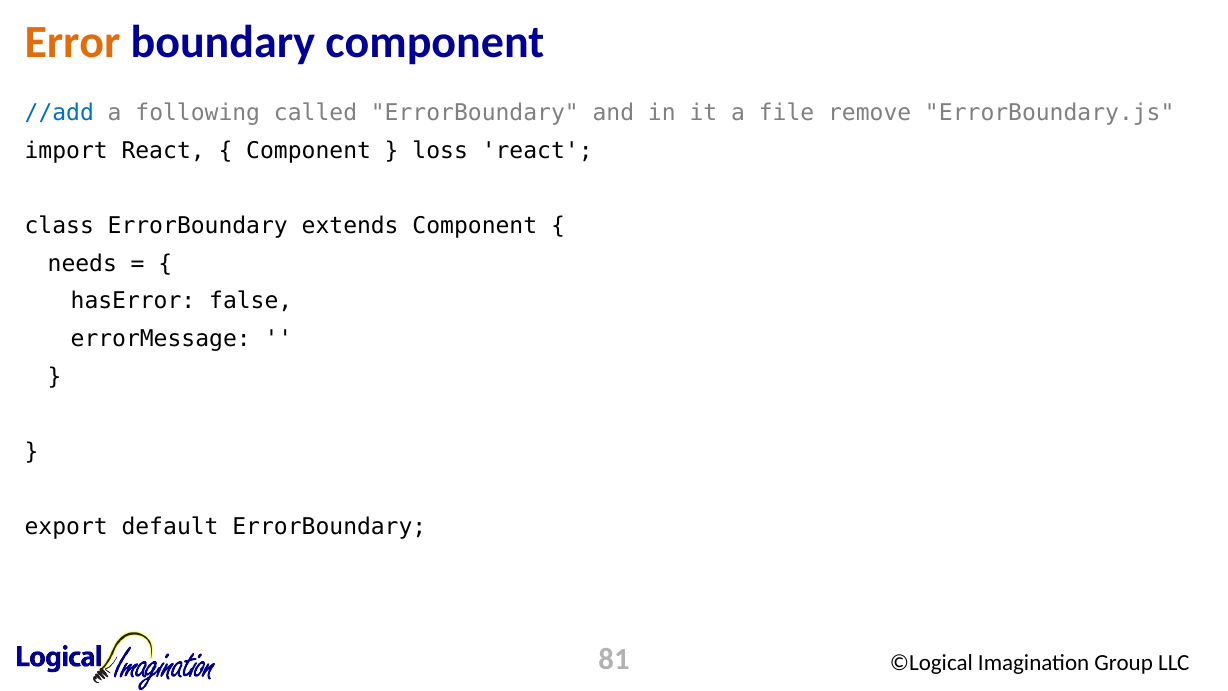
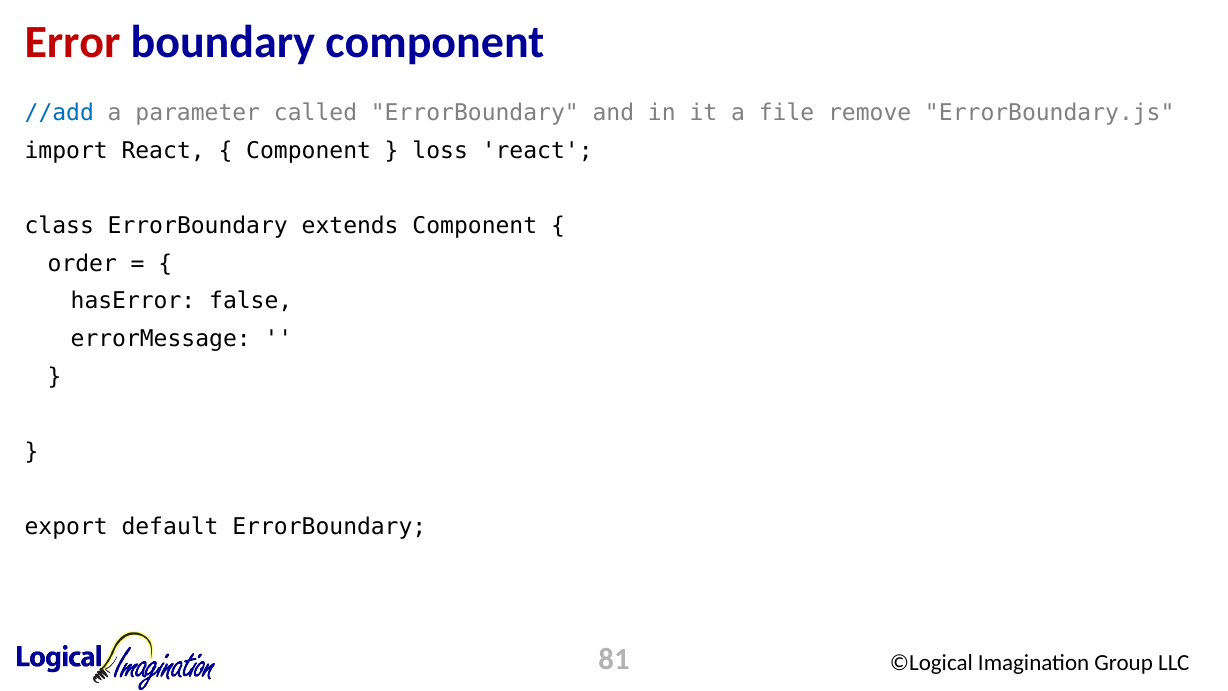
Error colour: orange -> red
following: following -> parameter
needs: needs -> order
